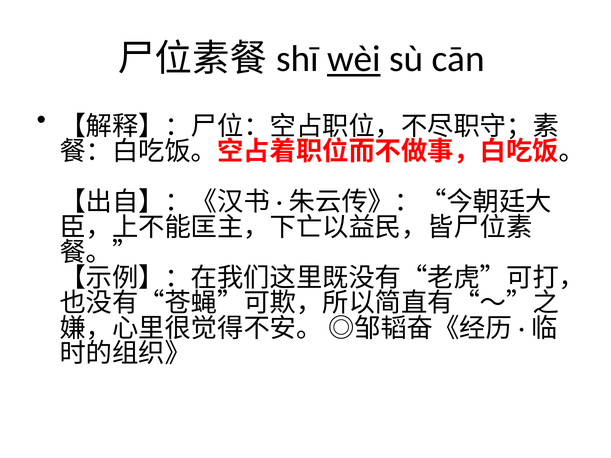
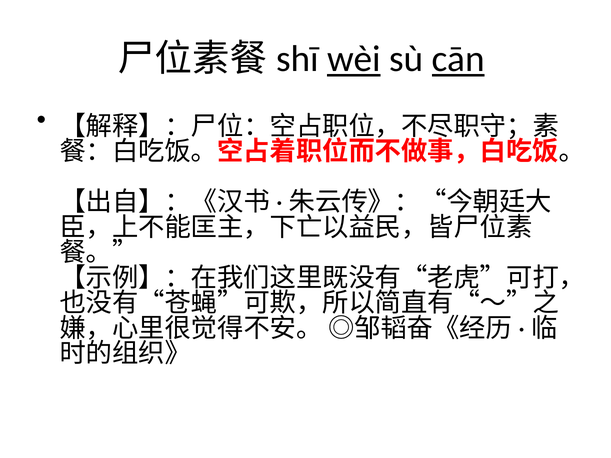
cān underline: none -> present
